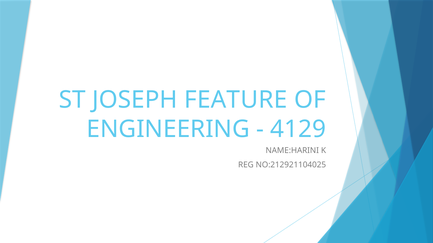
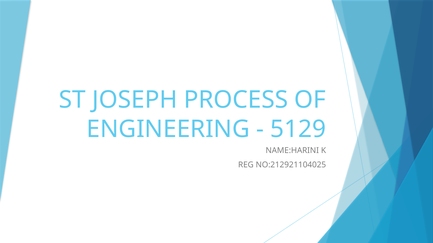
FEATURE: FEATURE -> PROCESS
4129: 4129 -> 5129
